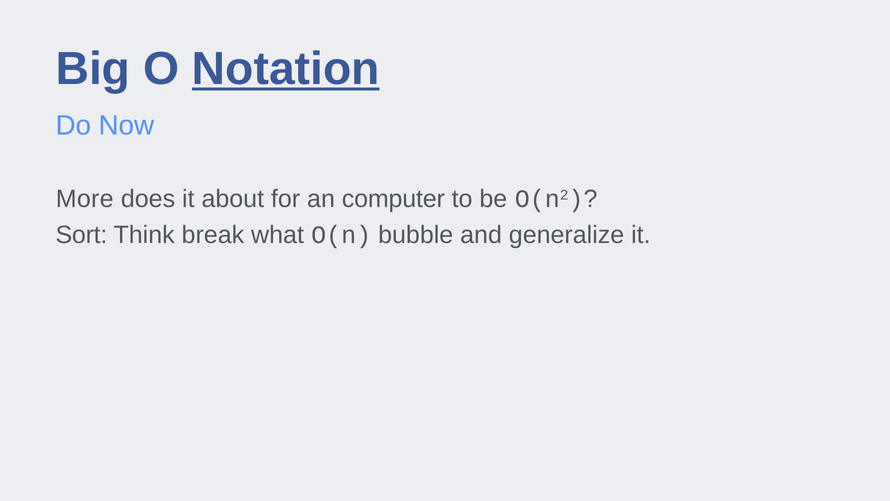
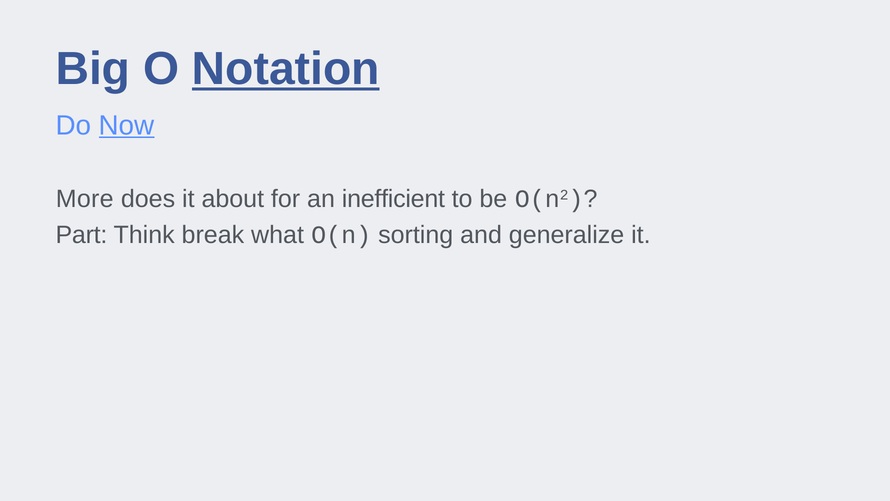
Now underline: none -> present
computer: computer -> inefficient
Sort: Sort -> Part
bubble: bubble -> sorting
